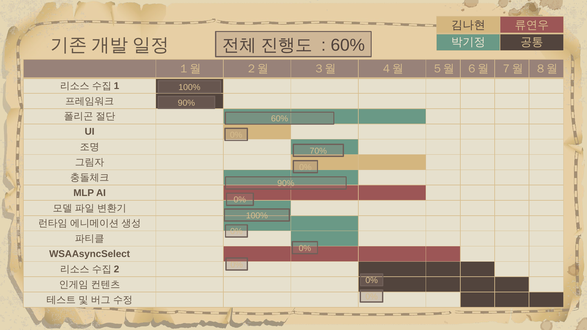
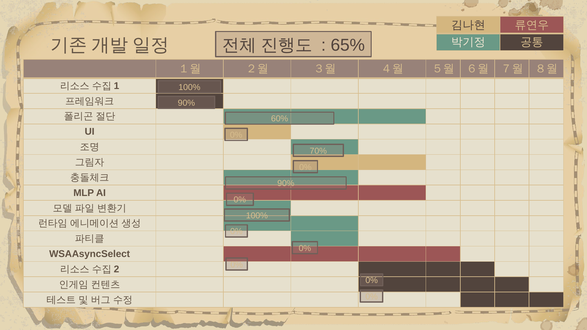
60% at (348, 45): 60% -> 65%
